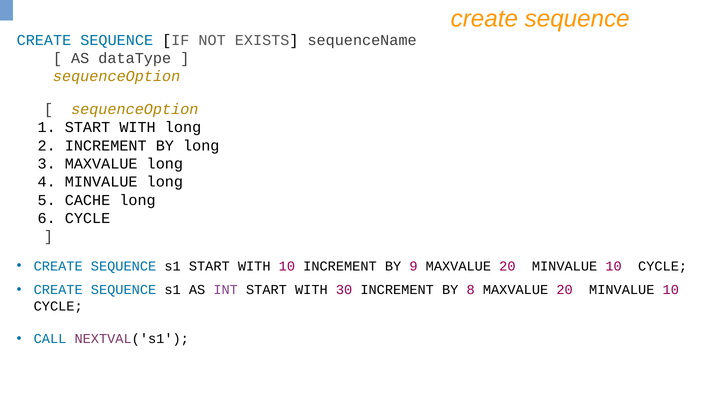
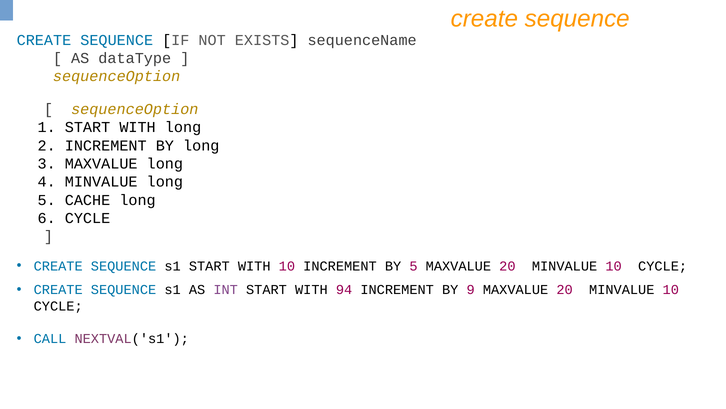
BY 9: 9 -> 5
30: 30 -> 94
8: 8 -> 9
